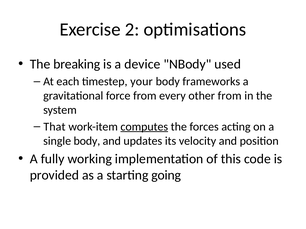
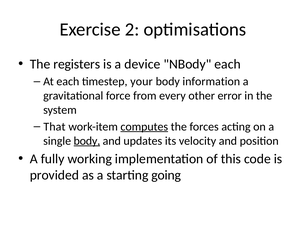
breaking: breaking -> registers
NBody used: used -> each
frameworks: frameworks -> information
other from: from -> error
body at (87, 141) underline: none -> present
